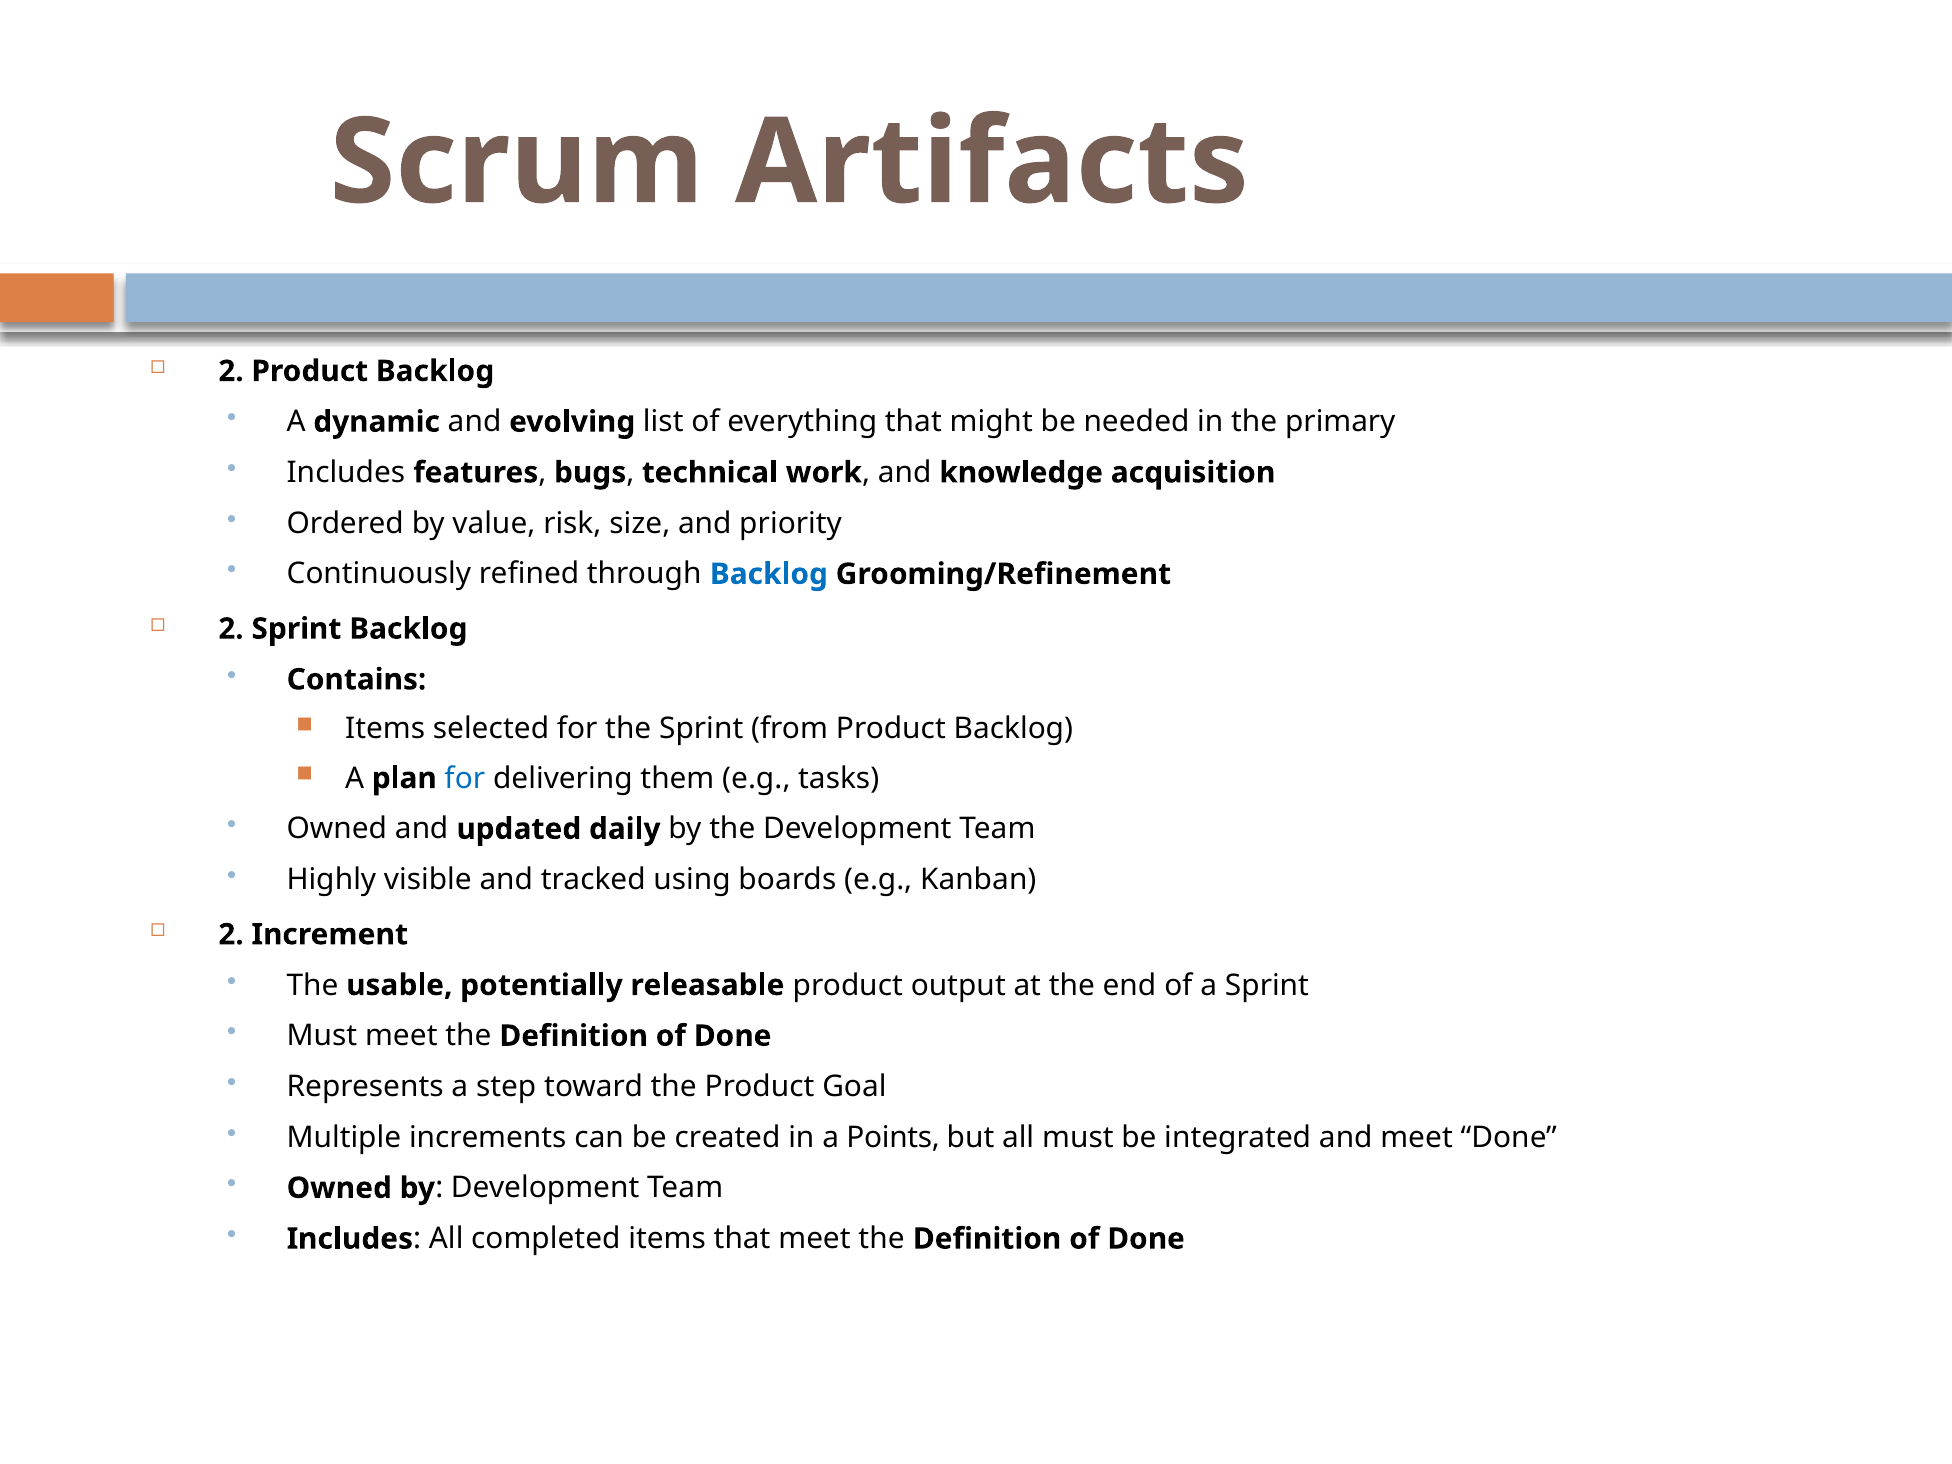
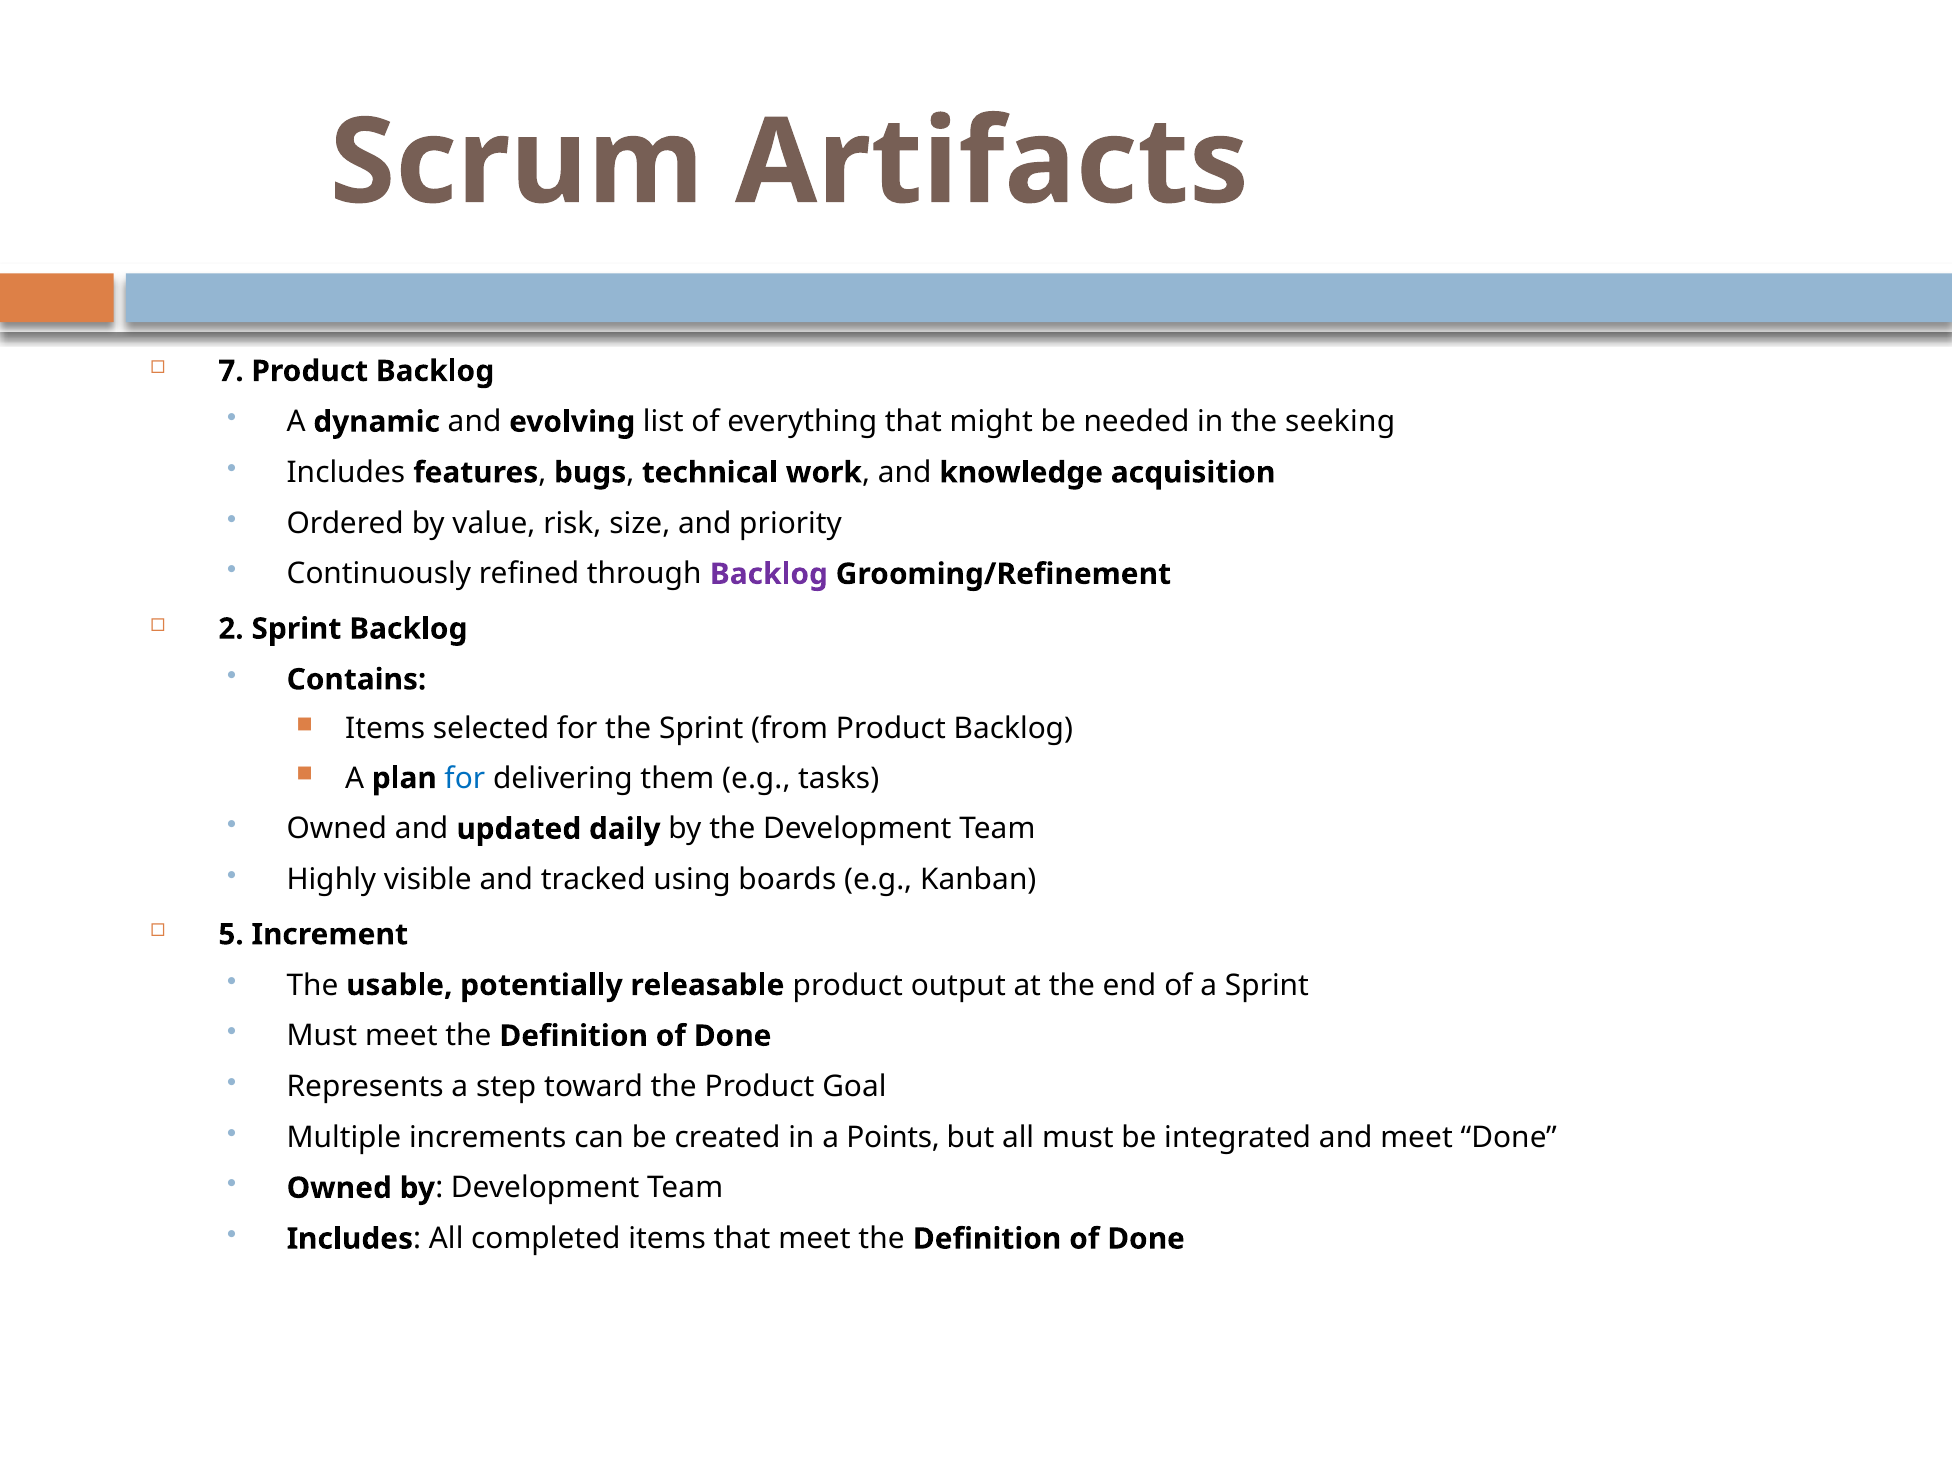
2 at (231, 371): 2 -> 7
primary: primary -> seeking
Backlog at (769, 574) colour: blue -> purple
2 at (231, 934): 2 -> 5
